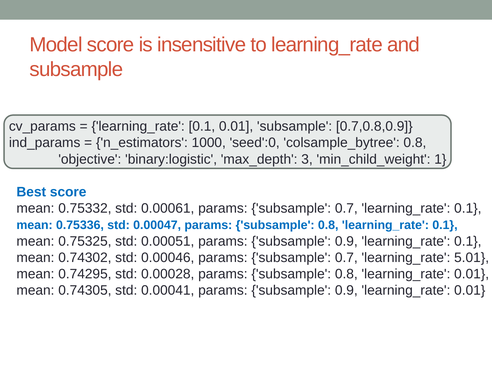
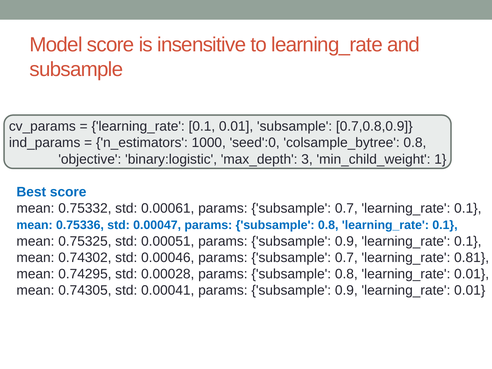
5.01: 5.01 -> 0.81
